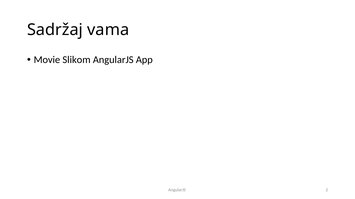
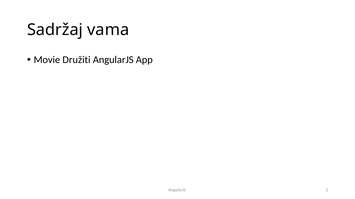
Slikom: Slikom -> Družiti
